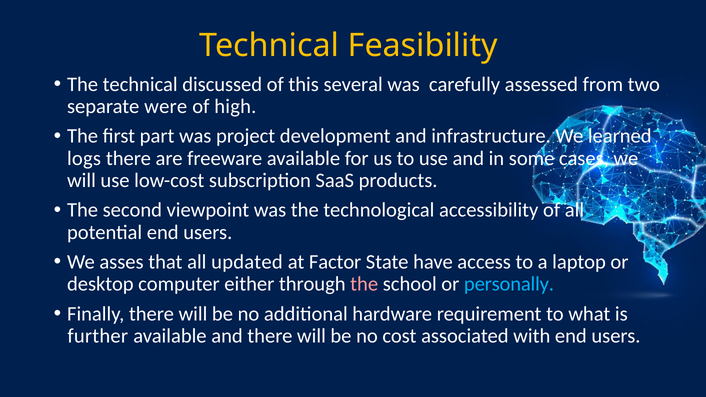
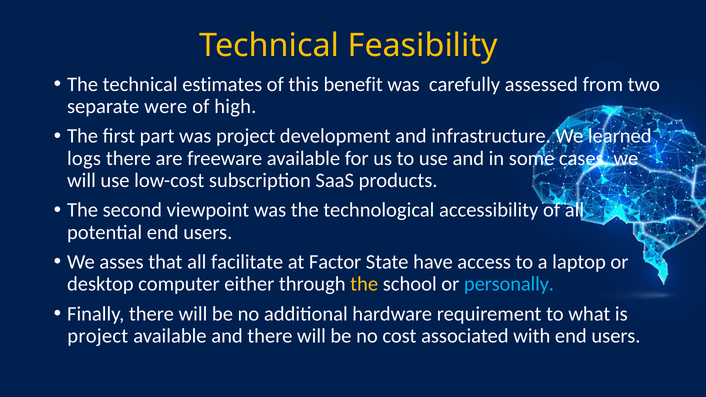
discussed: discussed -> estimates
several: several -> benefit
updated: updated -> facilitate
the at (364, 284) colour: pink -> yellow
further at (98, 336): further -> project
